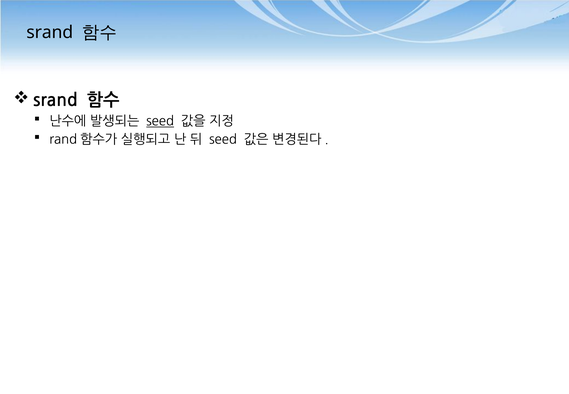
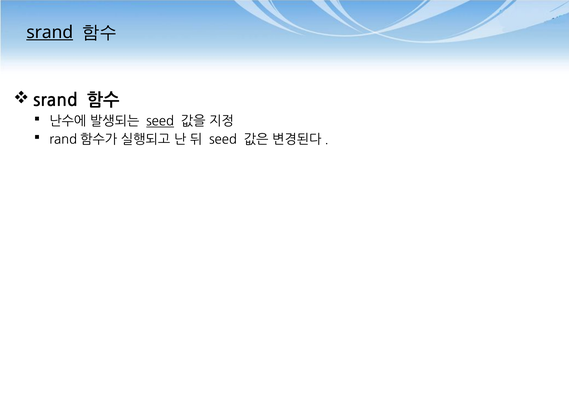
srand underline: none -> present
